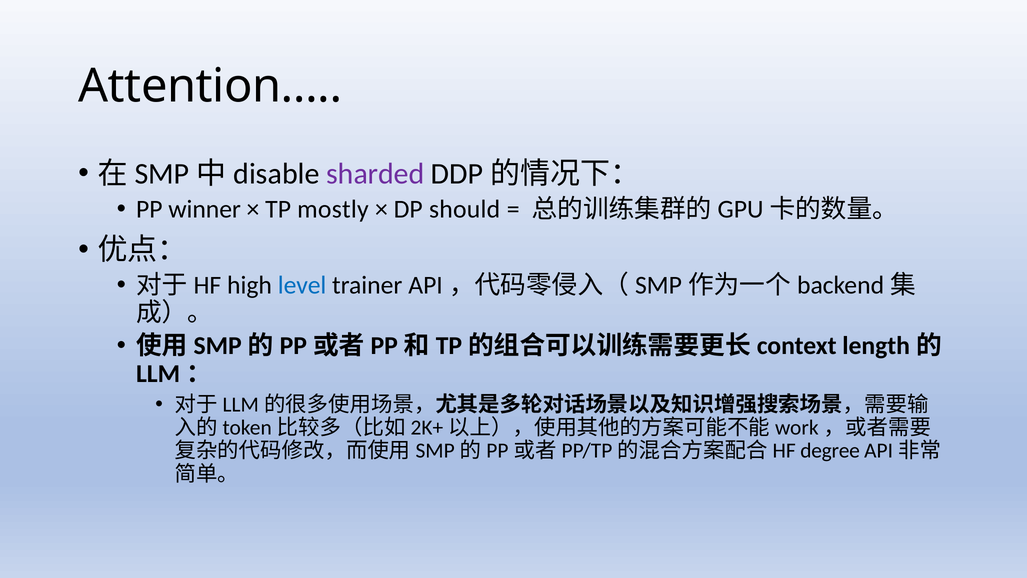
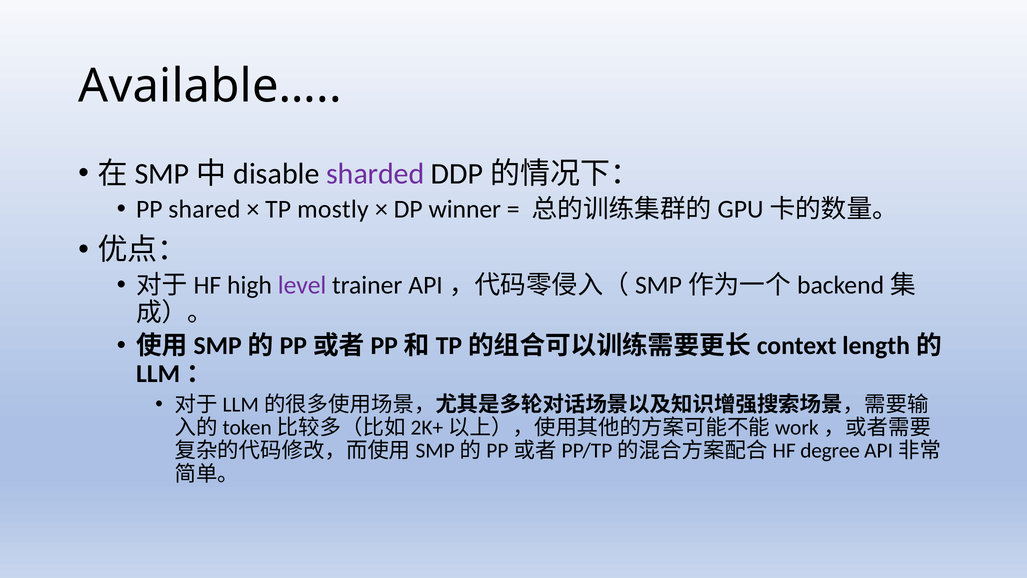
Attention…: Attention… -> Available…
winner: winner -> shared
should: should -> winner
level colour: blue -> purple
